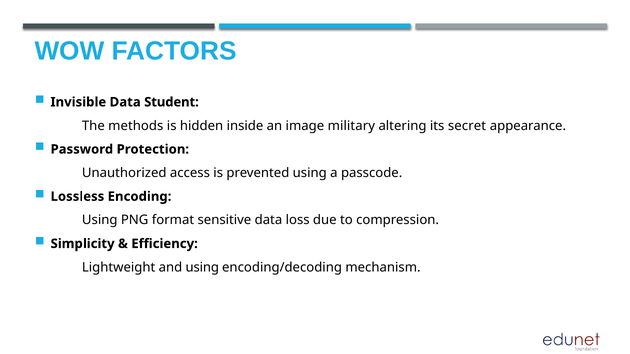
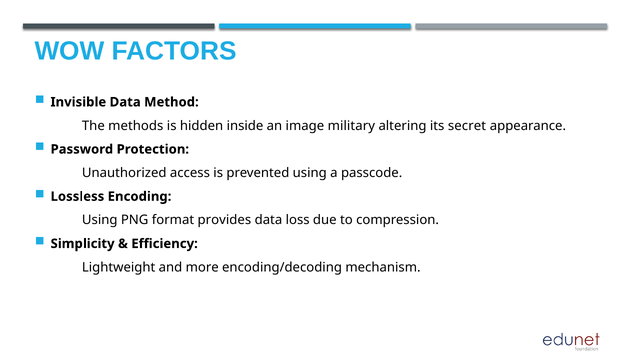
Student: Student -> Method
sensitive: sensitive -> provides
and using: using -> more
